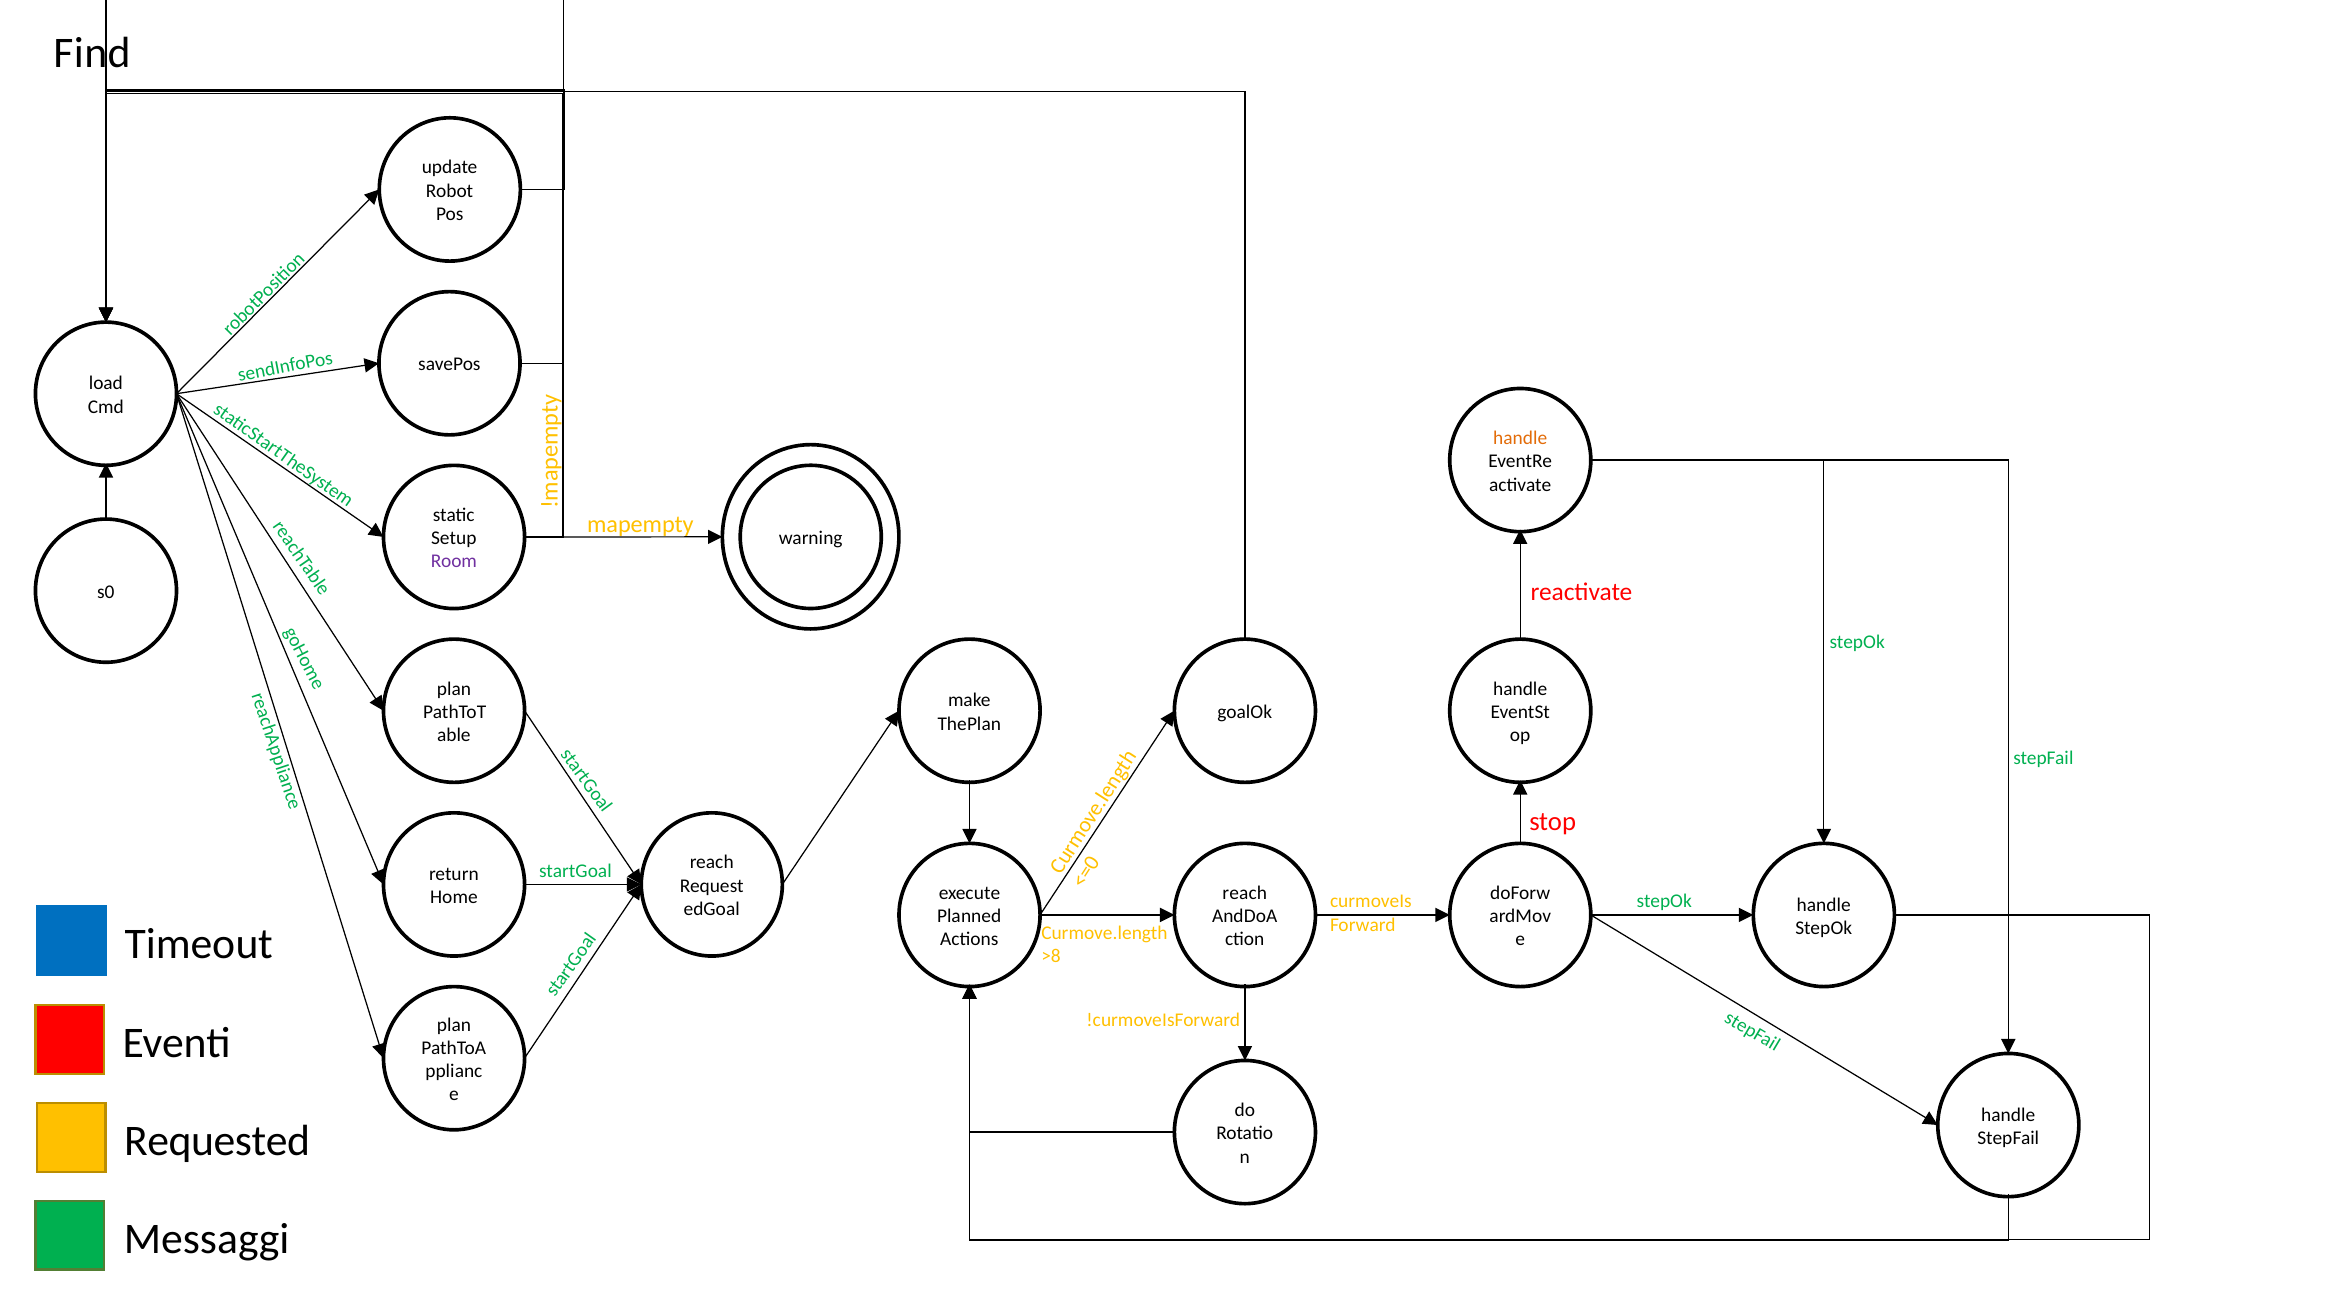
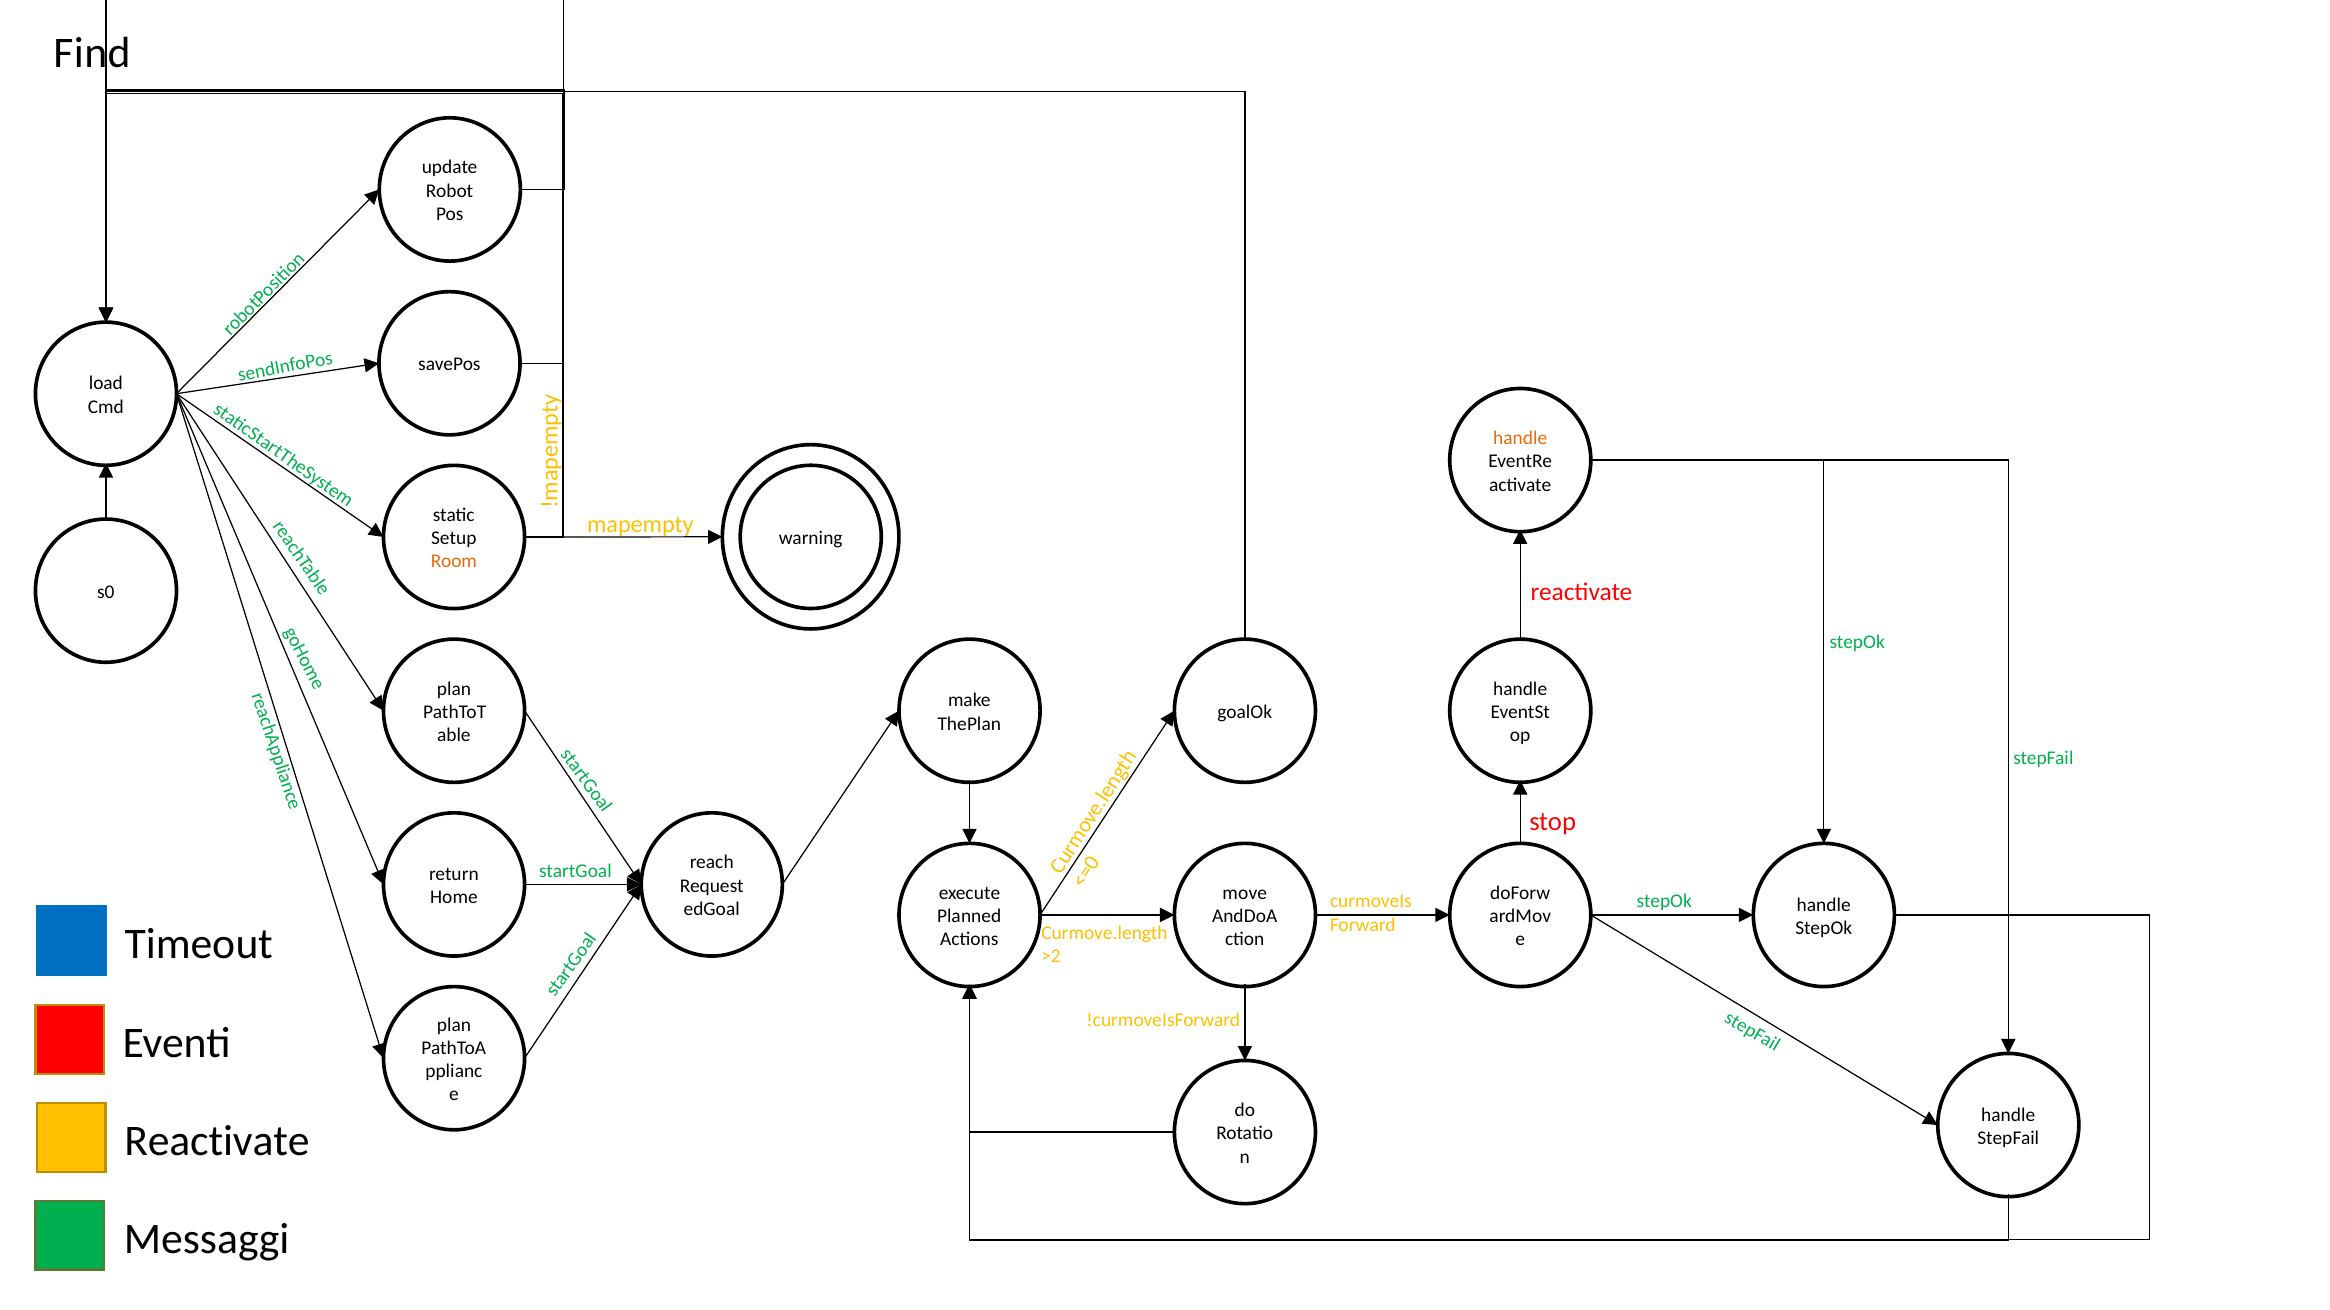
Room colour: purple -> orange
reach at (1245, 893): reach -> move
>8: >8 -> >2
Requested at (217, 1141): Requested -> Reactivate
